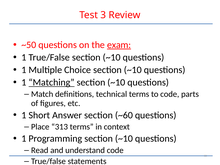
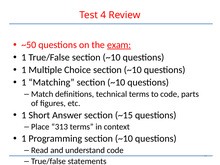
3: 3 -> 4
Matching underline: present -> none
~60: ~60 -> ~15
